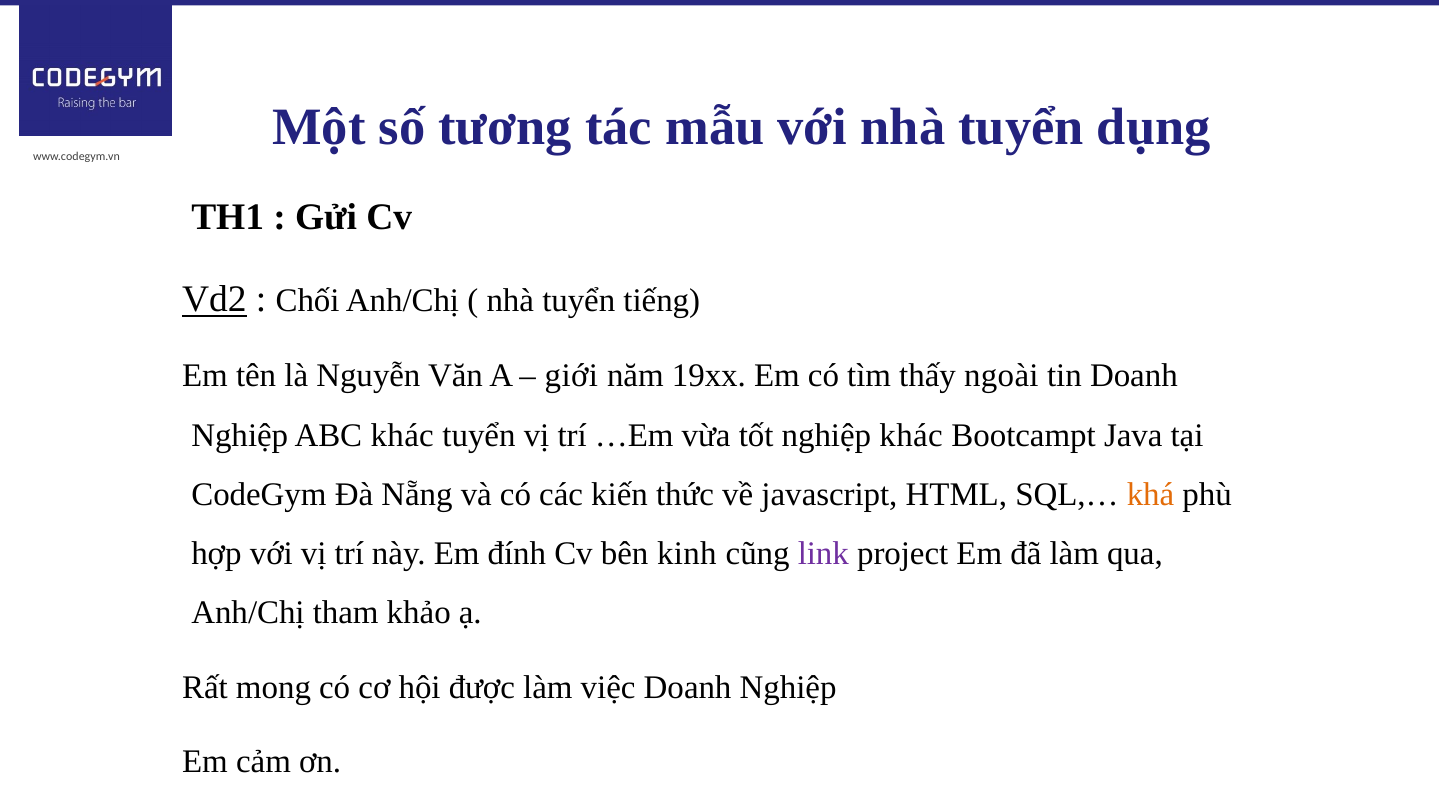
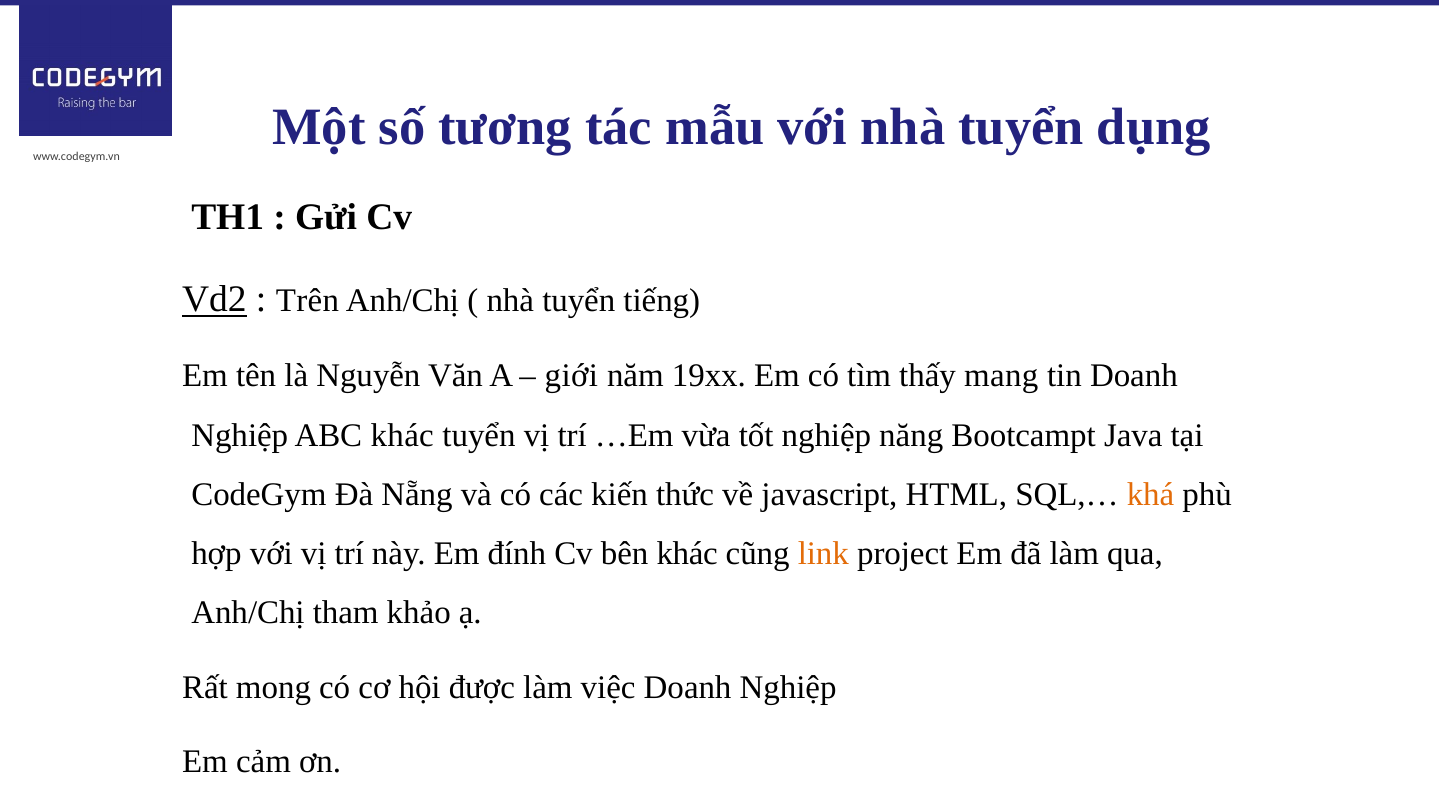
Chối: Chối -> Trên
ngoài: ngoài -> mang
nghiệp khác: khác -> năng
bên kinh: kinh -> khác
link colour: purple -> orange
